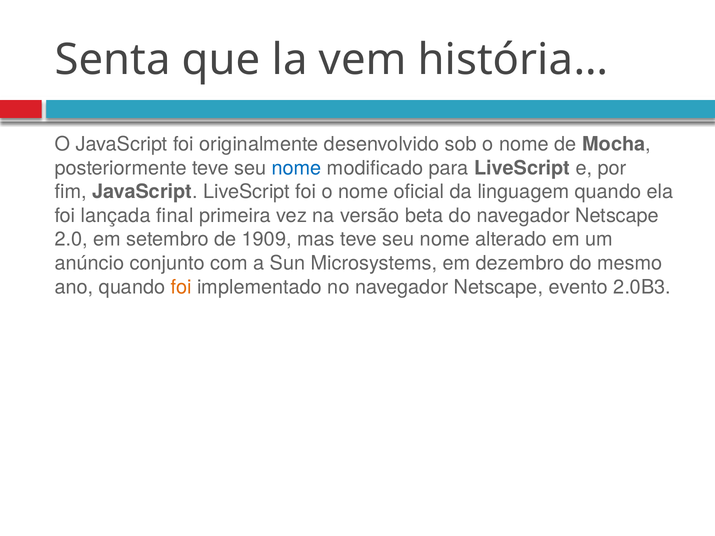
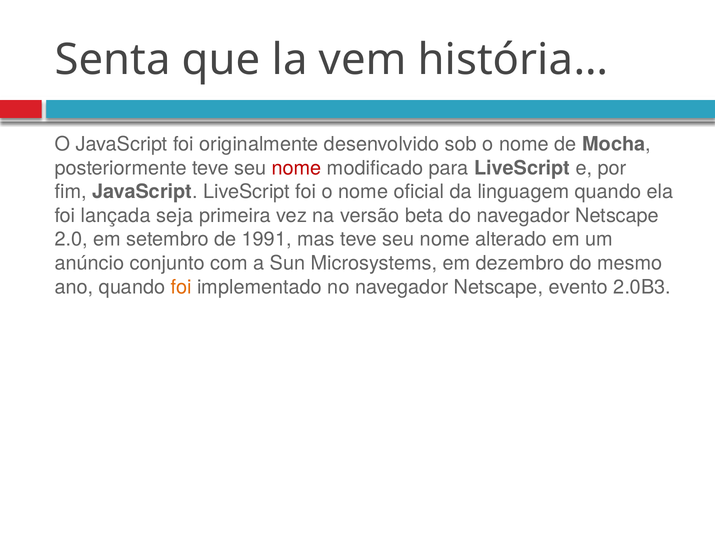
nome at (297, 168) colour: blue -> red
final: final -> seja
1909: 1909 -> 1991
